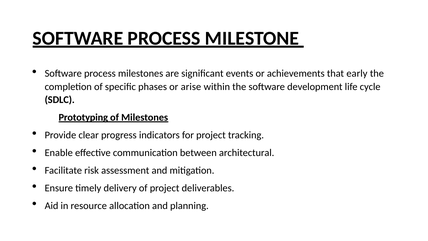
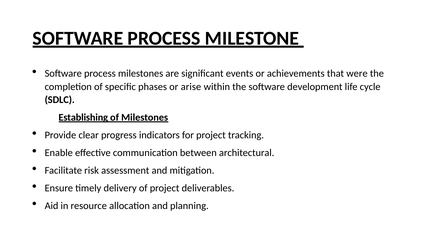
early: early -> were
Prototyping: Prototyping -> Establishing
